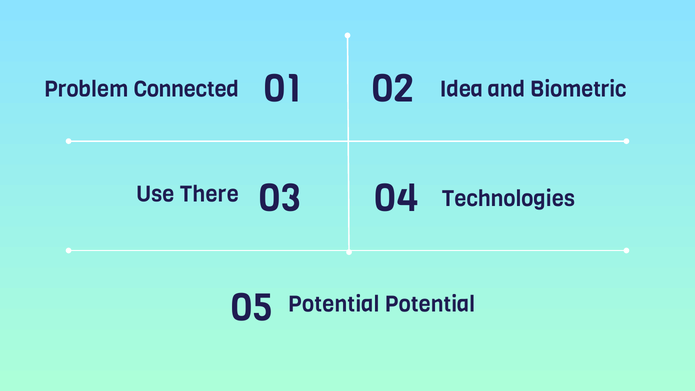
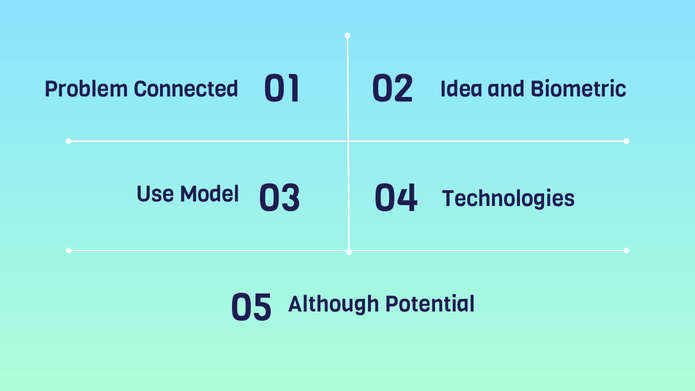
There: There -> Model
Potential at (334, 304): Potential -> Although
